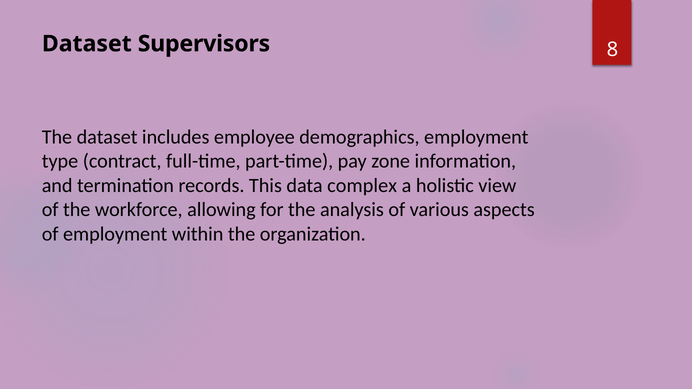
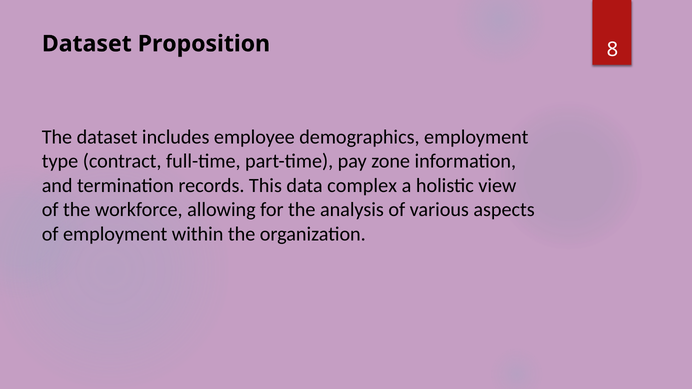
Supervisors: Supervisors -> Proposition
